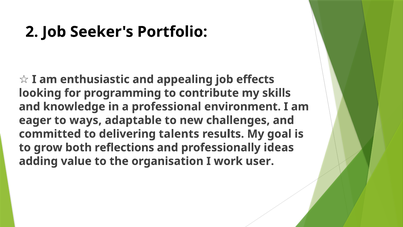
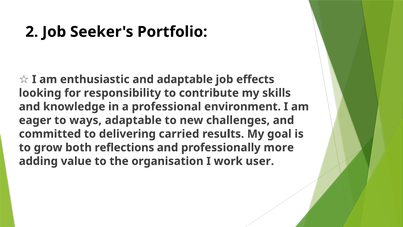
and appealing: appealing -> adaptable
programming: programming -> responsibility
talents: talents -> carried
ideas: ideas -> more
